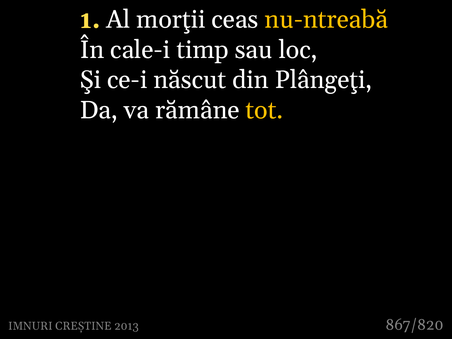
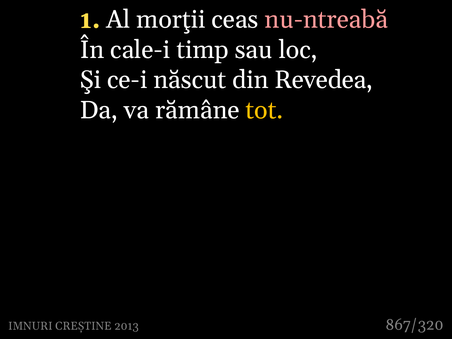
nu-ntreabă colour: yellow -> pink
Plângeţi: Plângeţi -> Revedea
867/820: 867/820 -> 867/320
